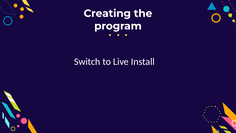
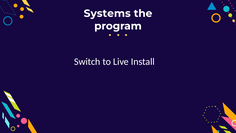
Creating: Creating -> Systems
